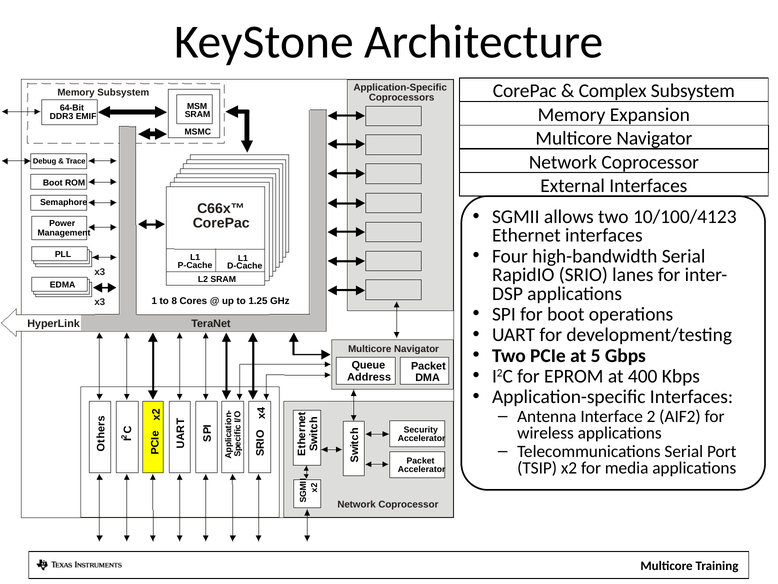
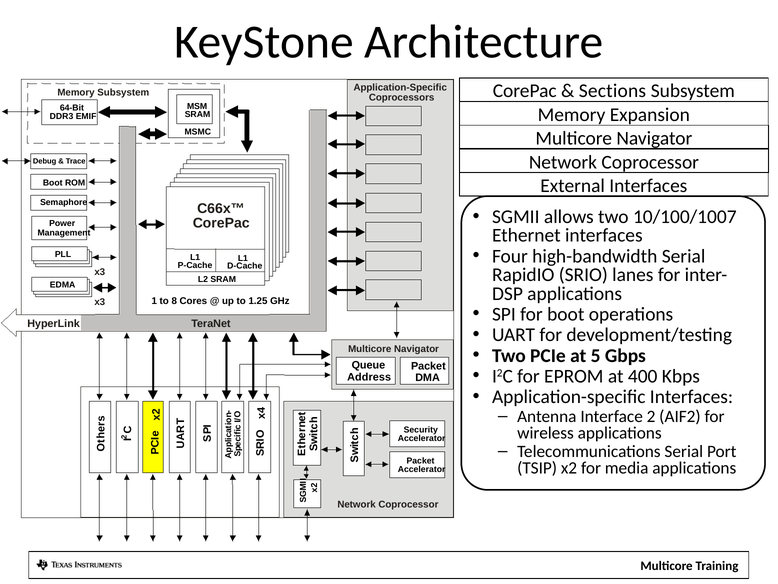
Complex: Complex -> Sections
10/100/4123: 10/100/4123 -> 10/100/1007
